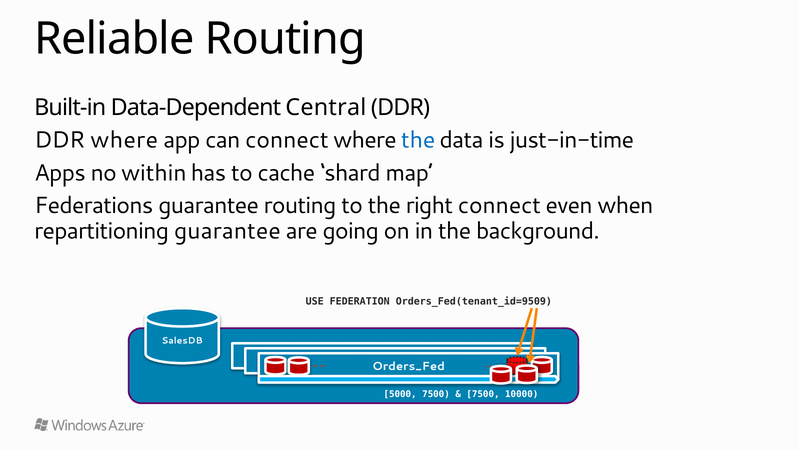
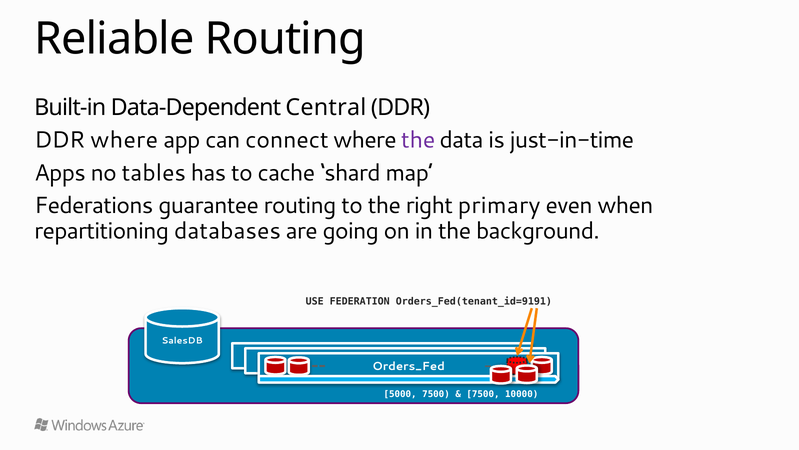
the at (418, 140) colour: blue -> purple
within: within -> tables
right connect: connect -> primary
repartitioning guarantee: guarantee -> databases
Orders_Fed(tenant_id=9509: Orders_Fed(tenant_id=9509 -> Orders_Fed(tenant_id=9191
